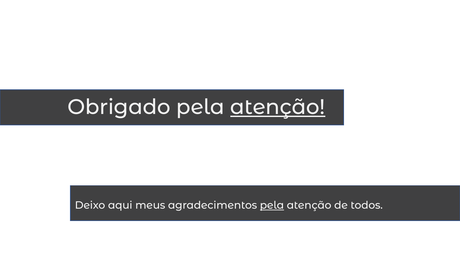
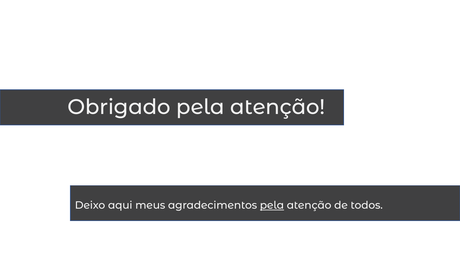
atenção at (278, 107) underline: present -> none
